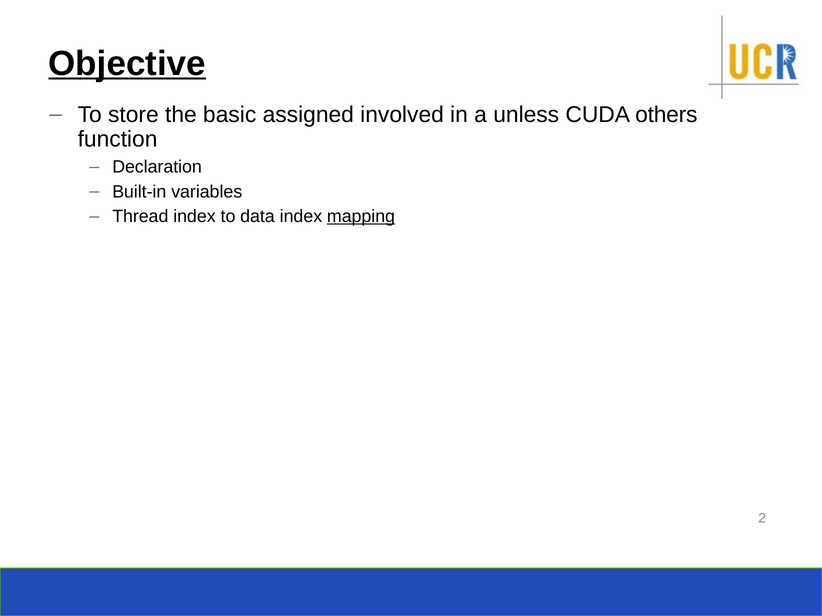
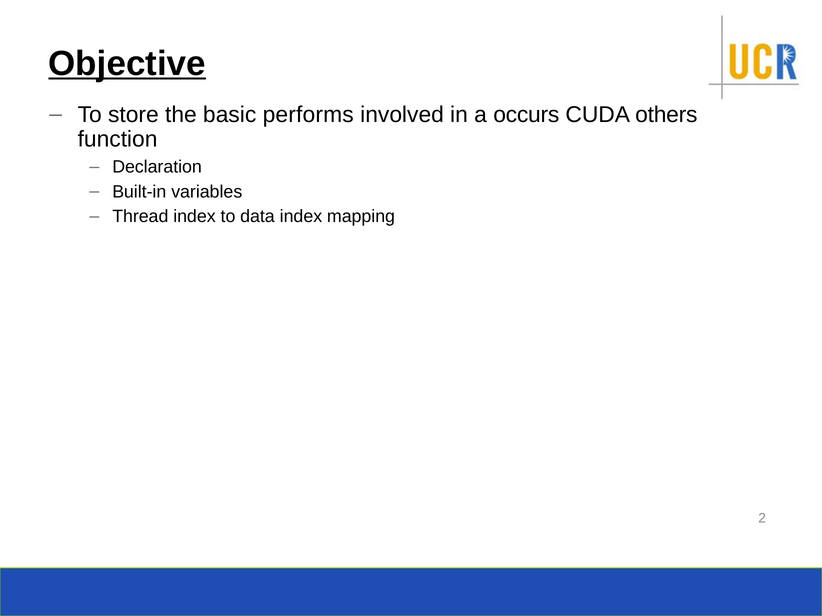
assigned: assigned -> performs
unless: unless -> occurs
mapping underline: present -> none
